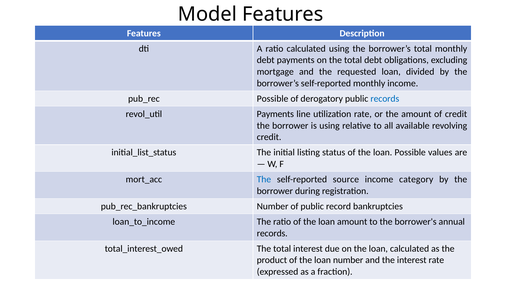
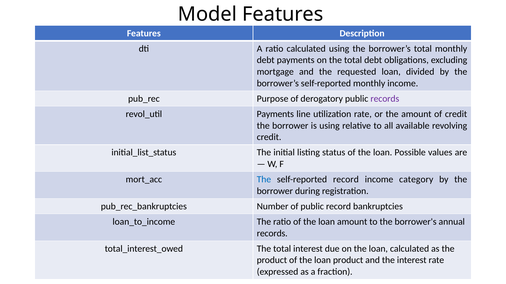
Possible at (273, 99): Possible -> Purpose
records at (385, 99) colour: blue -> purple
self-reported source: source -> record
loan number: number -> product
